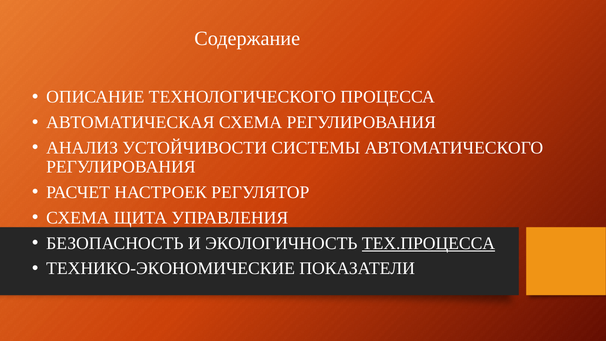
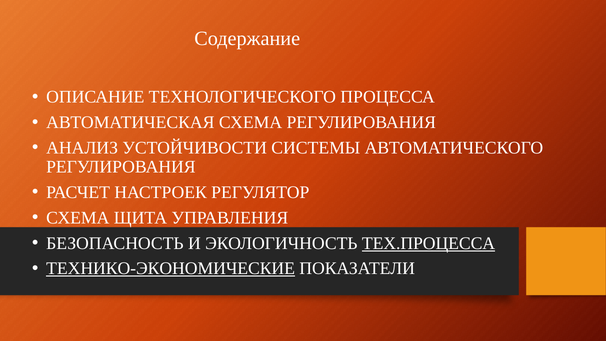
ТЕХНИКО-ЭКОНОМИЧЕСКИЕ underline: none -> present
